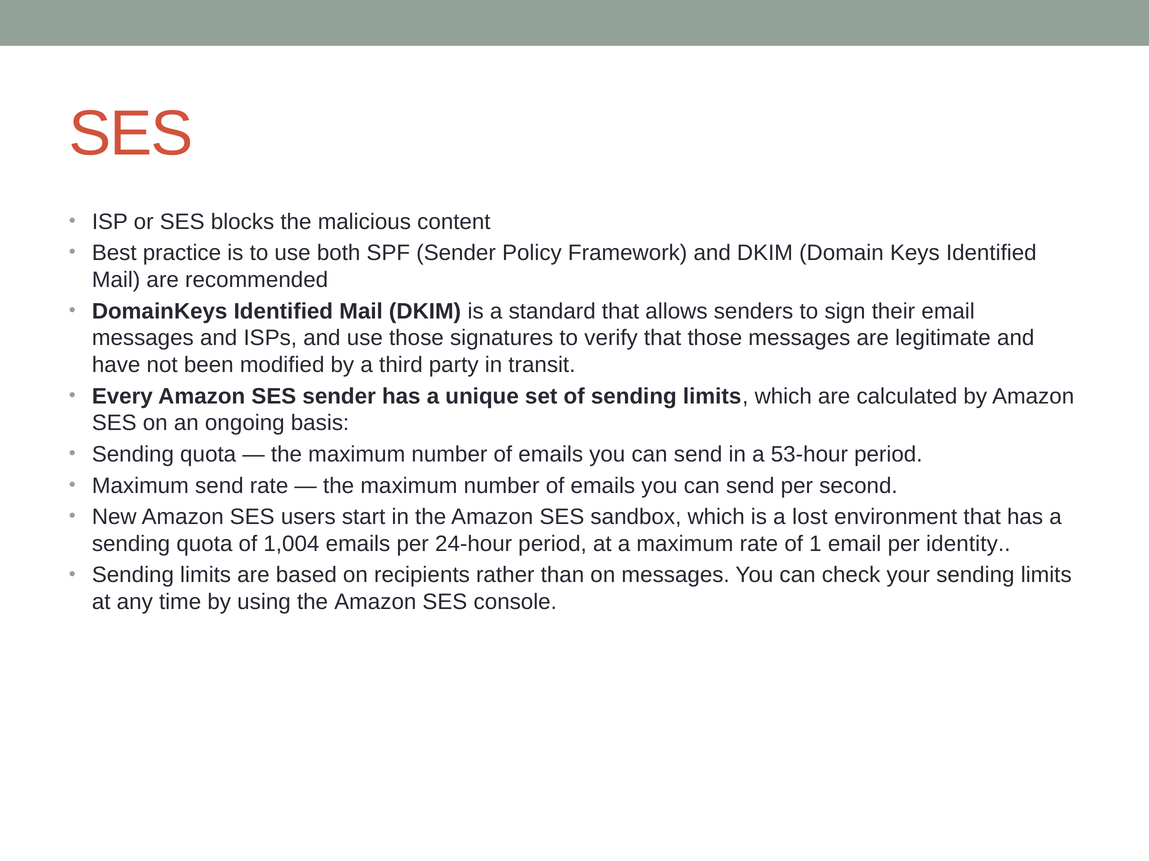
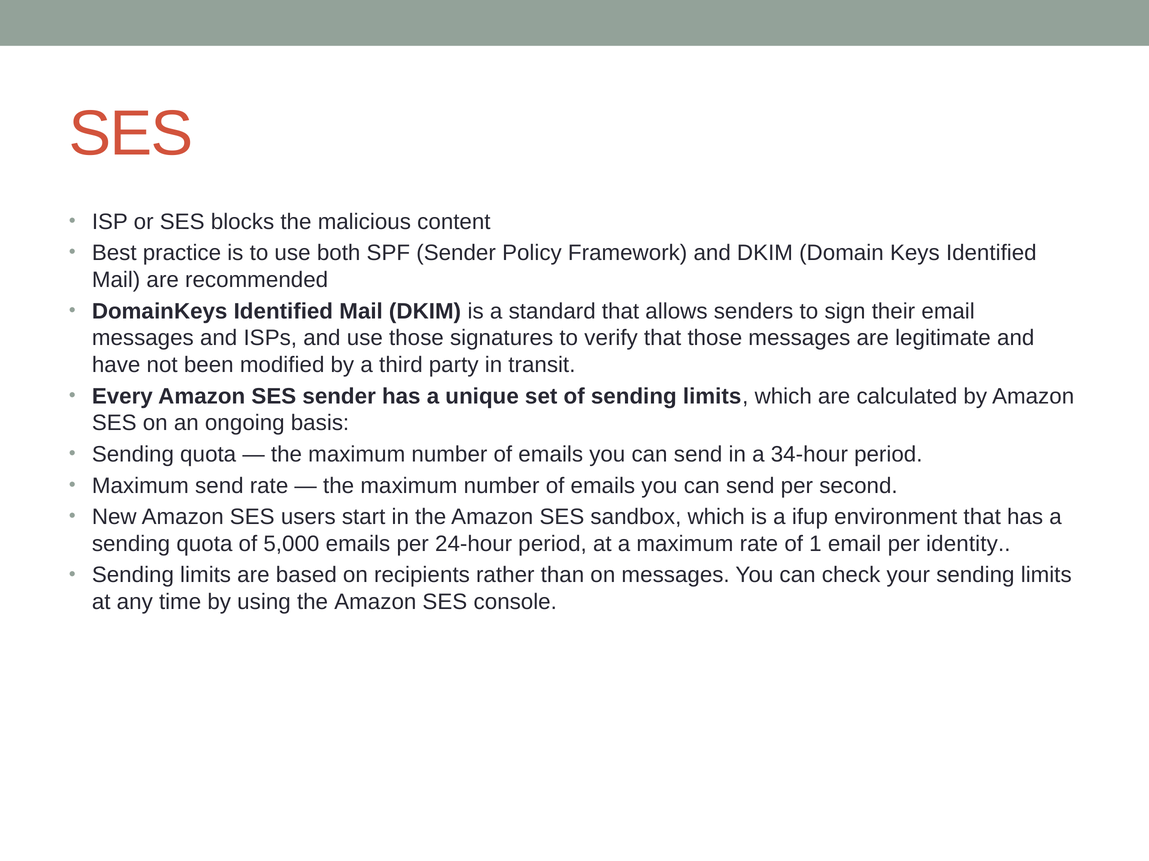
53-hour: 53-hour -> 34-hour
lost: lost -> ifup
1,004: 1,004 -> 5,000
